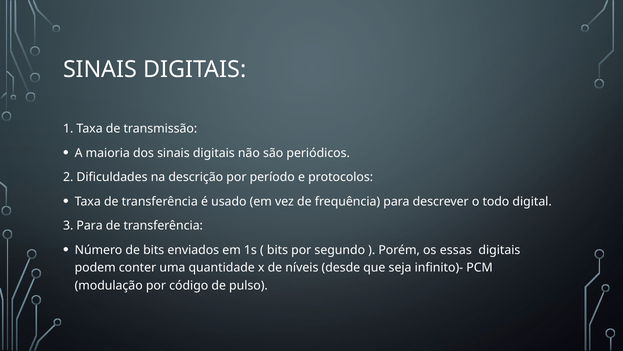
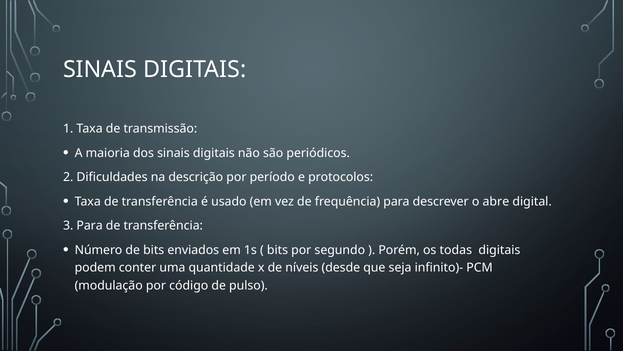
todo: todo -> abre
essas: essas -> todas
